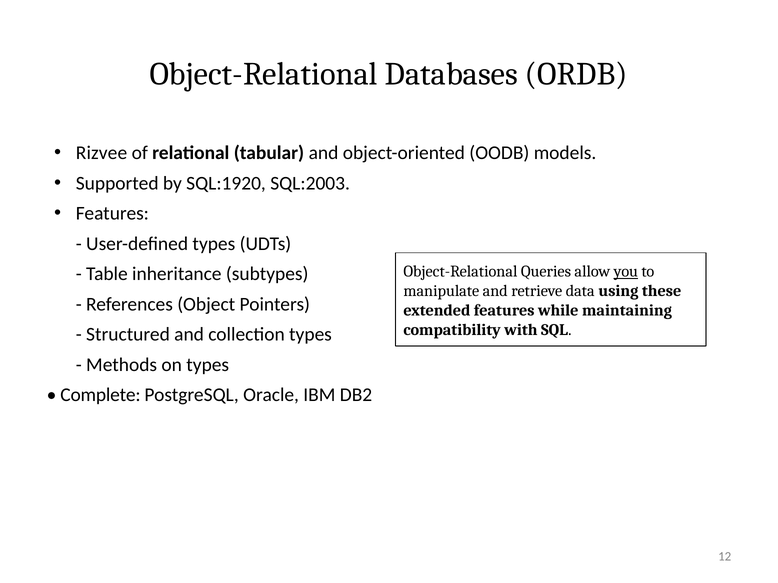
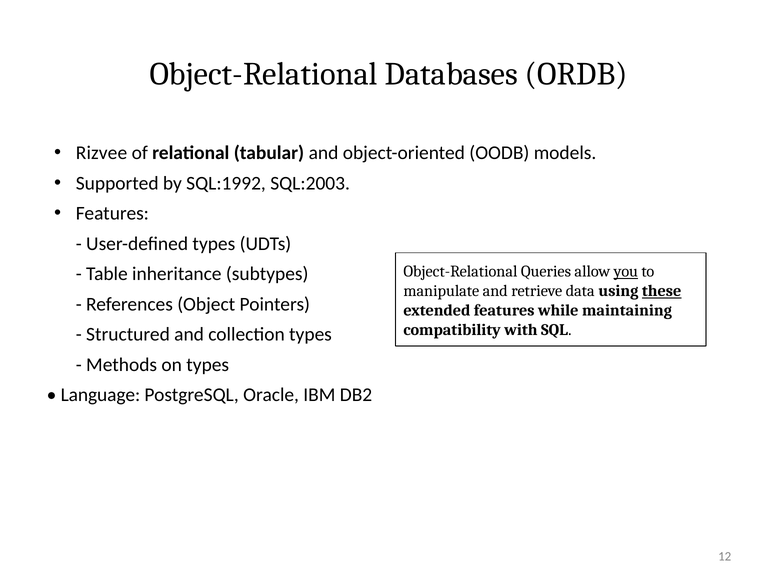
SQL:1920: SQL:1920 -> SQL:1992
these underline: none -> present
Complete: Complete -> Language
